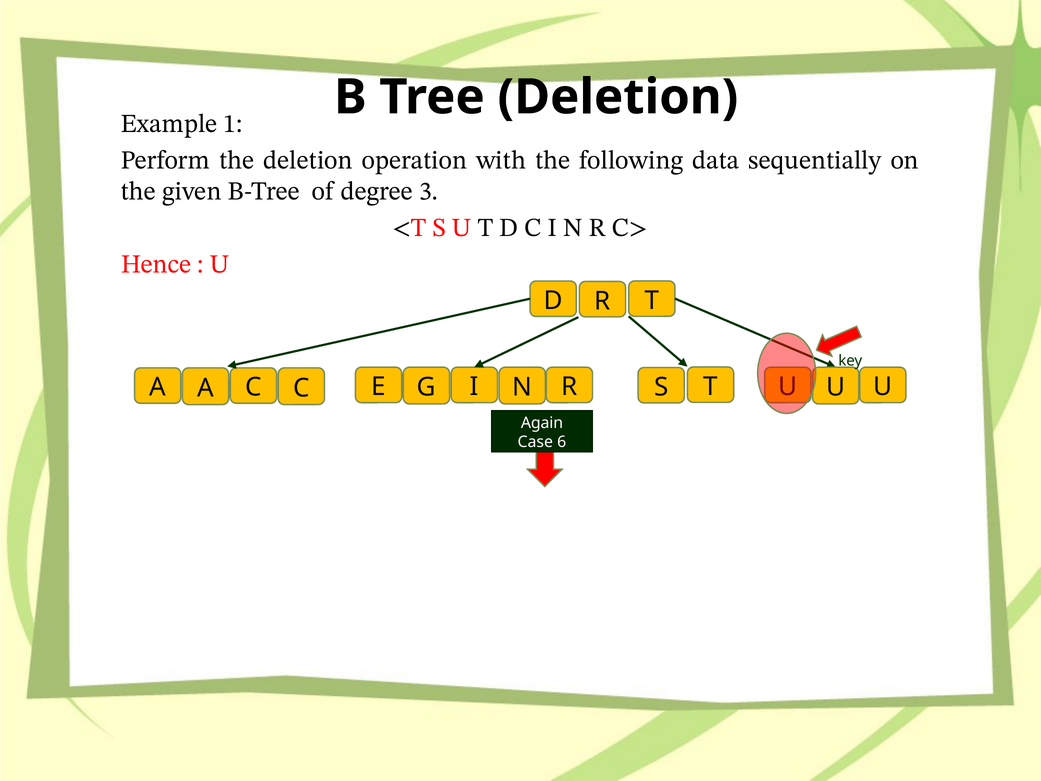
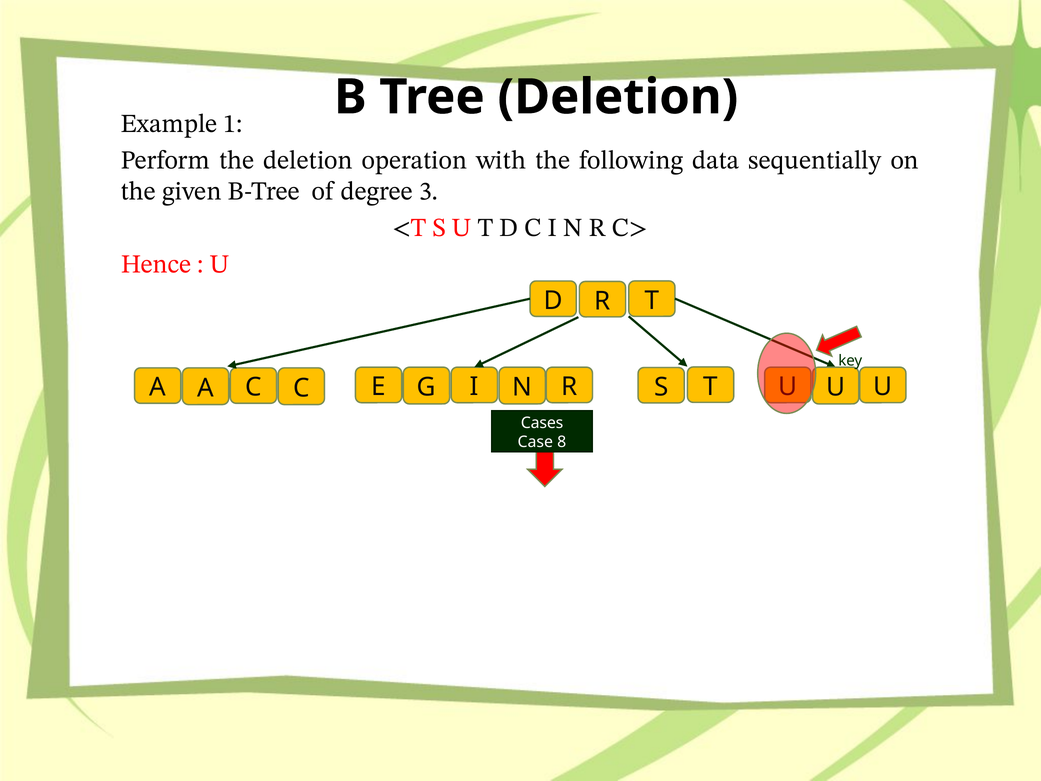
Again: Again -> Cases
6: 6 -> 8
